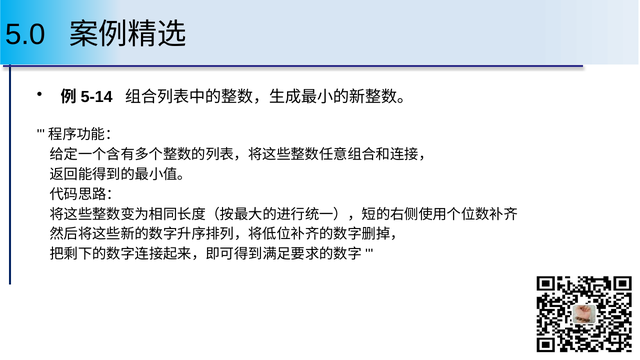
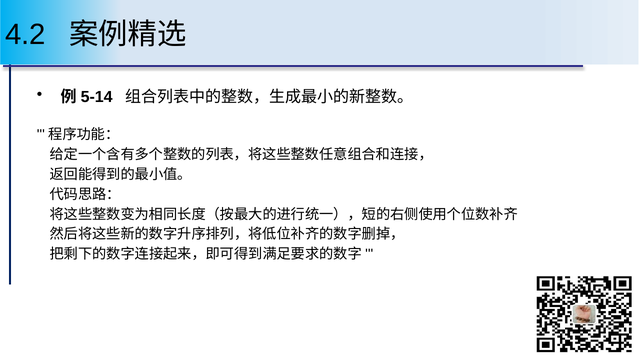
5.0: 5.0 -> 4.2
